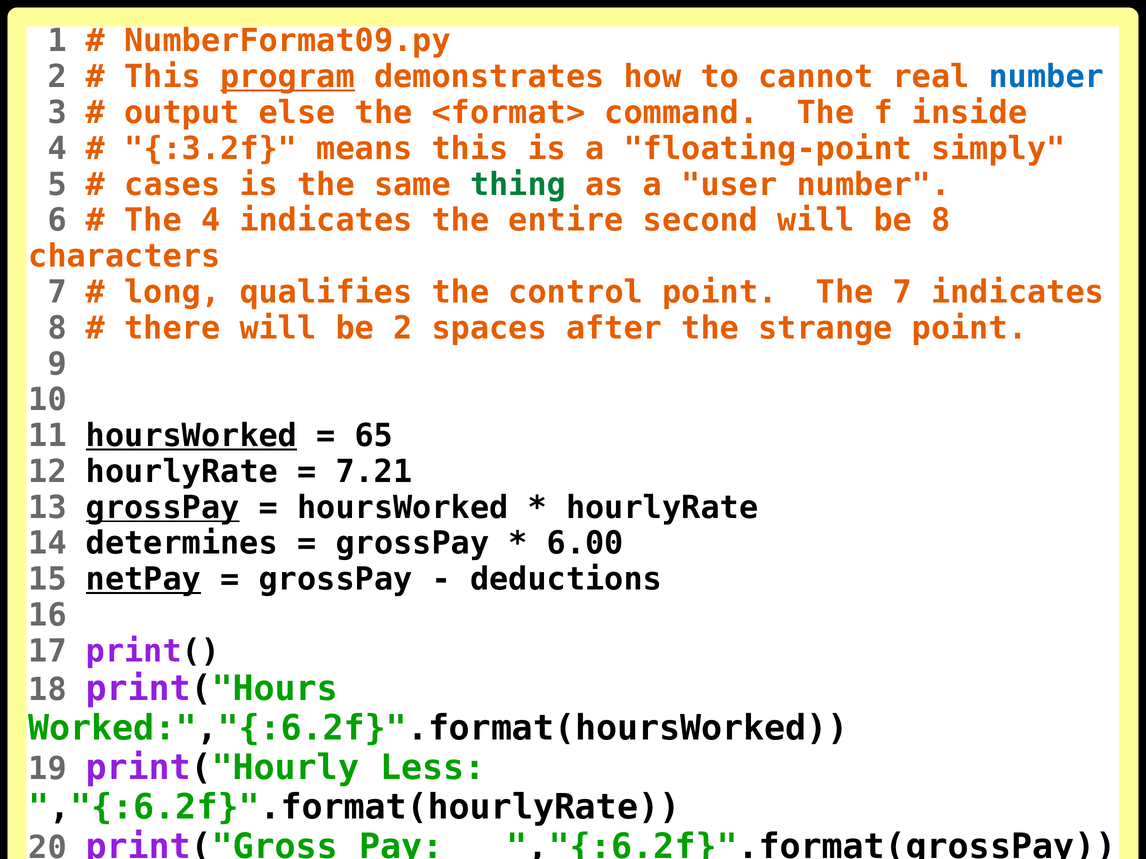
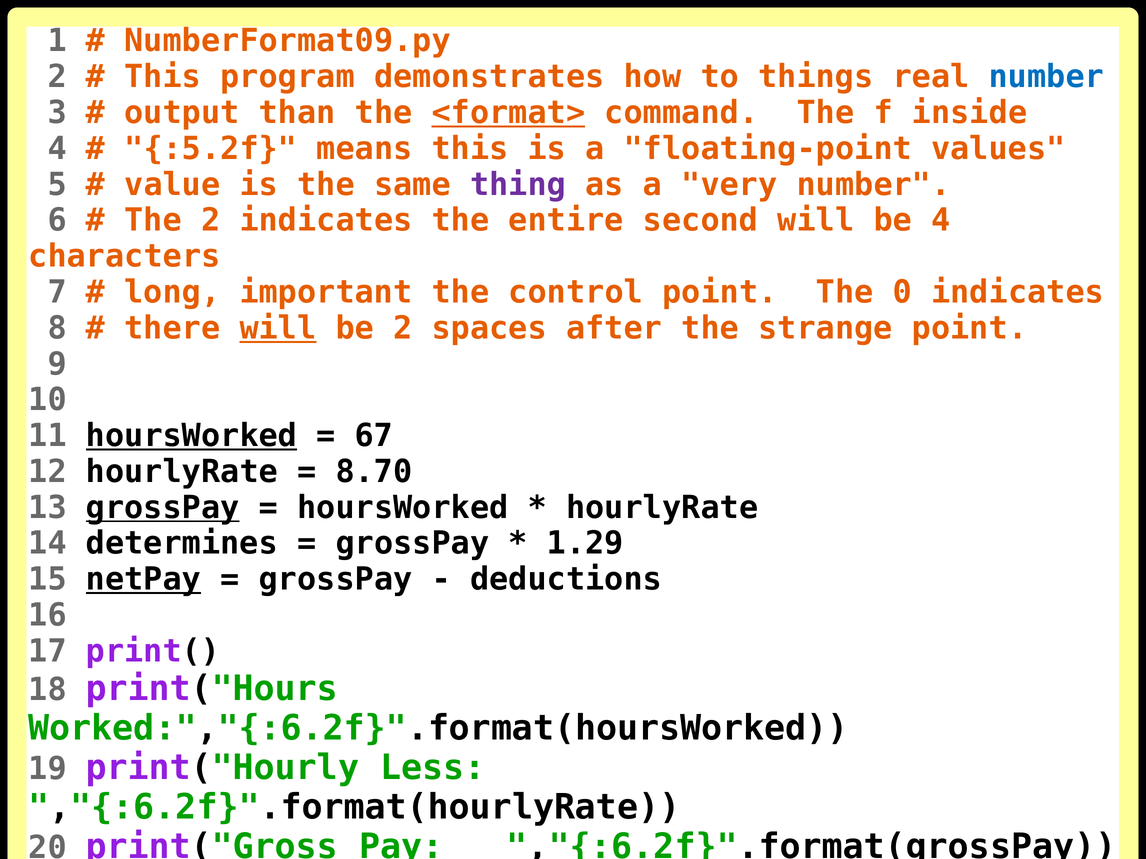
program underline: present -> none
cannot: cannot -> things
else: else -> than
<format> underline: none -> present
:3.2f: :3.2f -> :5.2f
simply: simply -> values
cases: cases -> value
thing colour: green -> purple
user: user -> very
The 4: 4 -> 2
be 8: 8 -> 4
qualifies: qualifies -> important
The 7: 7 -> 0
will at (278, 328) underline: none -> present
65: 65 -> 67
7.21: 7.21 -> 8.70
6.00: 6.00 -> 1.29
